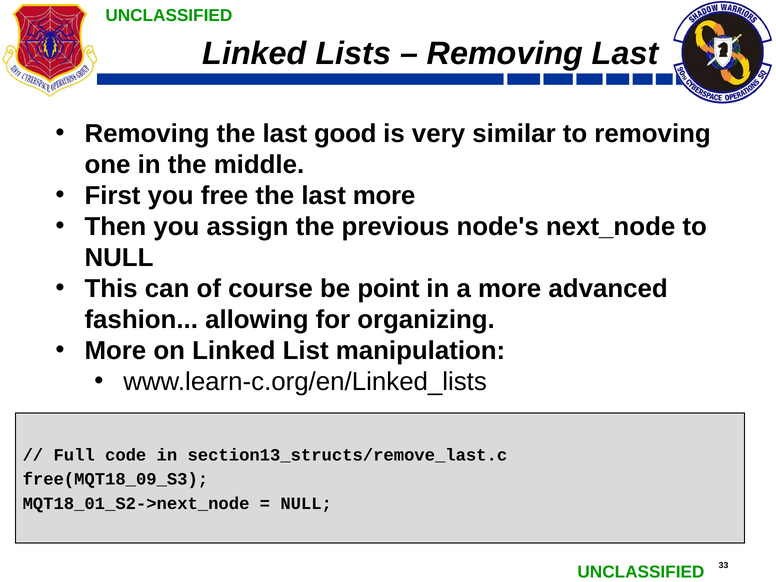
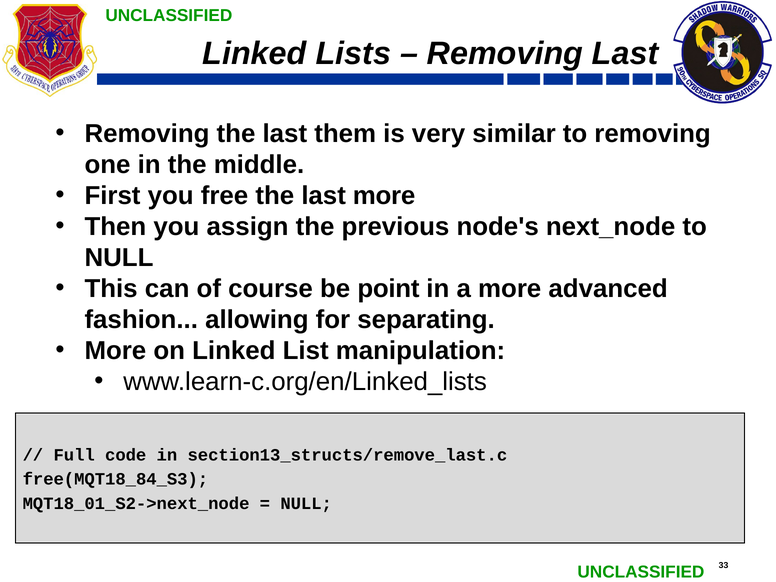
good: good -> them
organizing: organizing -> separating
free(MQT18_09_S3: free(MQT18_09_S3 -> free(MQT18_84_S3
